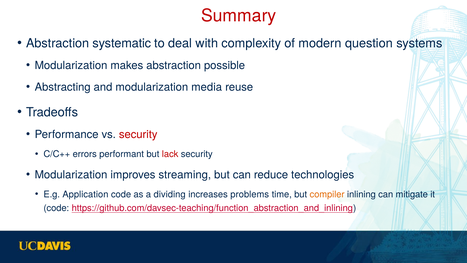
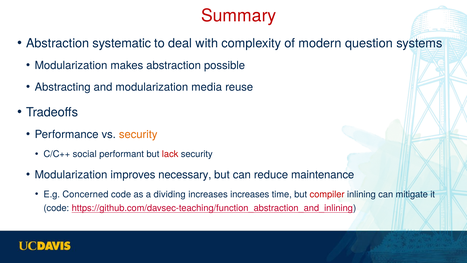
security at (138, 134) colour: red -> orange
errors: errors -> social
streaming: streaming -> necessary
technologies: technologies -> maintenance
Application: Application -> Concerned
increases problems: problems -> increases
compiler colour: orange -> red
